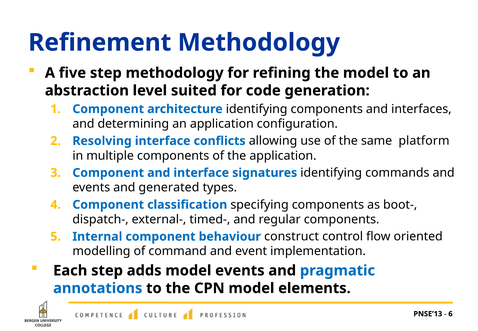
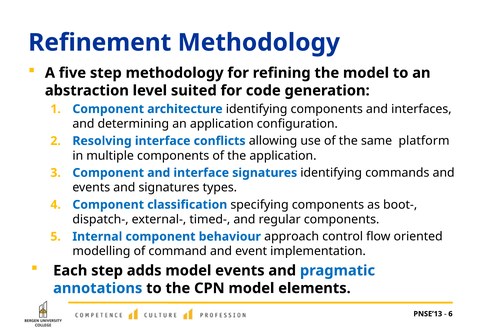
and generated: generated -> signatures
construct: construct -> approach
